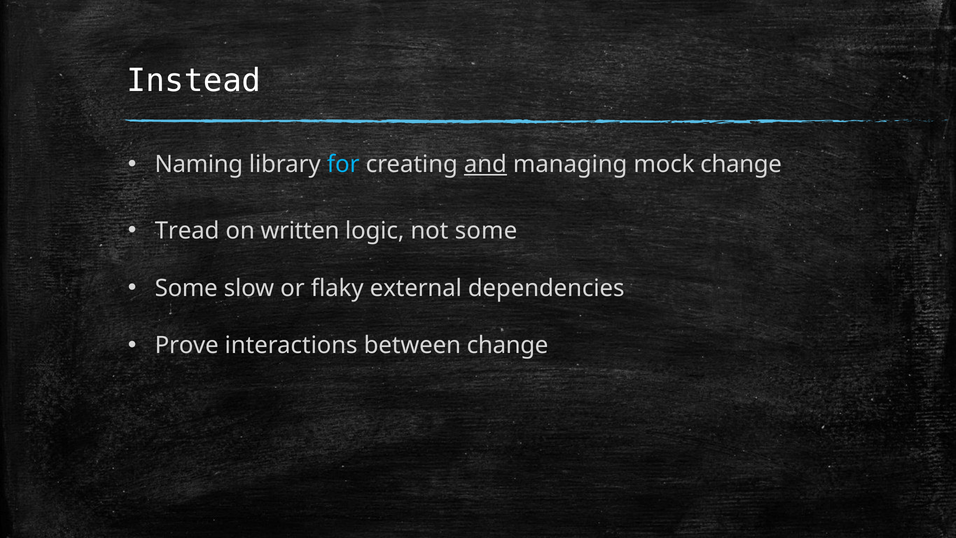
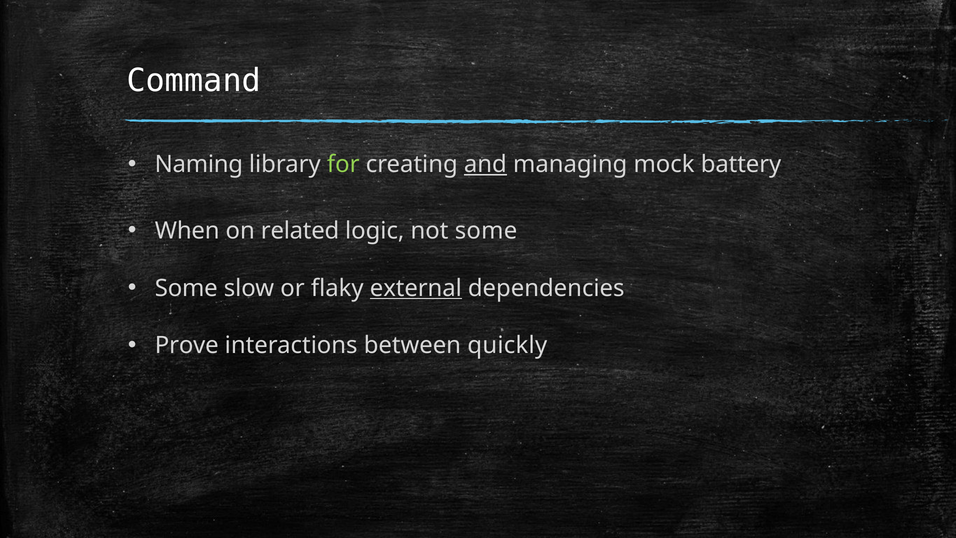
Instead: Instead -> Command
for colour: light blue -> light green
mock change: change -> battery
Tread: Tread -> When
written: written -> related
external underline: none -> present
between change: change -> quickly
